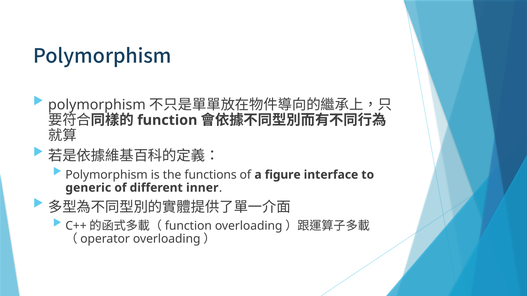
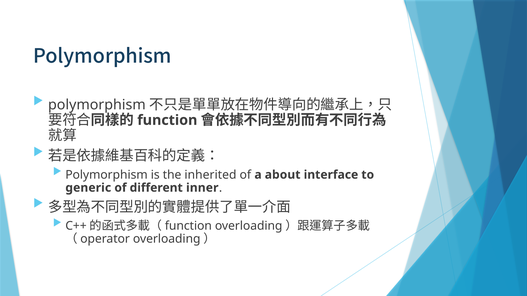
functions: functions -> inherited
figure: figure -> about
